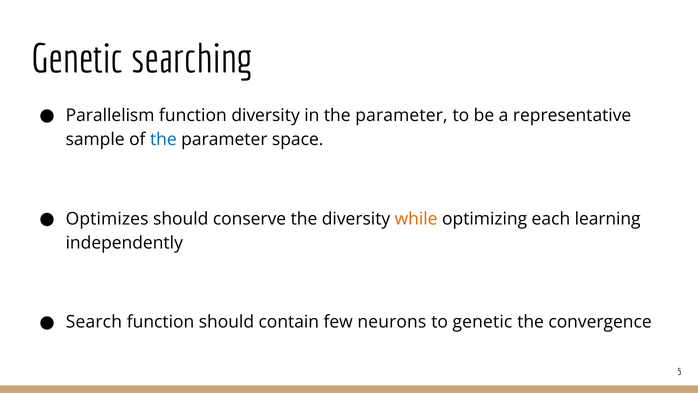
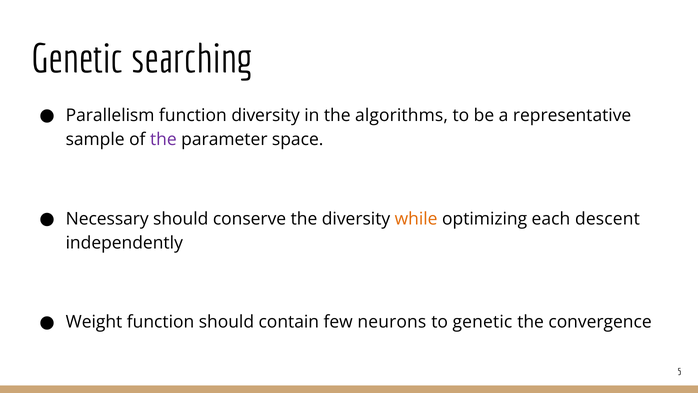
in the parameter: parameter -> algorithms
the at (163, 139) colour: blue -> purple
Optimizes: Optimizes -> Necessary
learning: learning -> descent
Search: Search -> Weight
